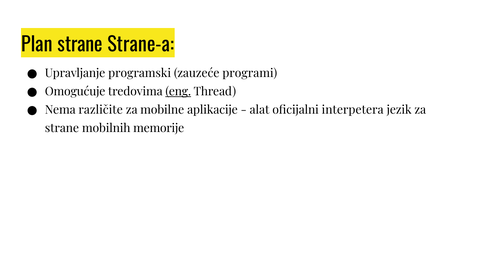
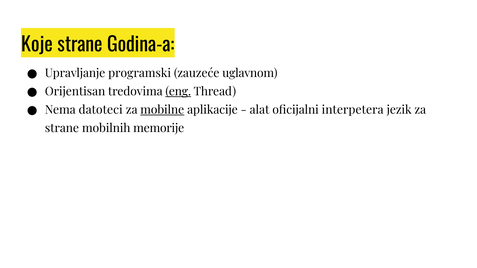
Plan: Plan -> Koje
Strane-a: Strane-a -> Godina-a
programi: programi -> uglavnom
Omogućuje: Omogućuje -> Orijentisan
različite: različite -> datoteci
mobilne underline: none -> present
